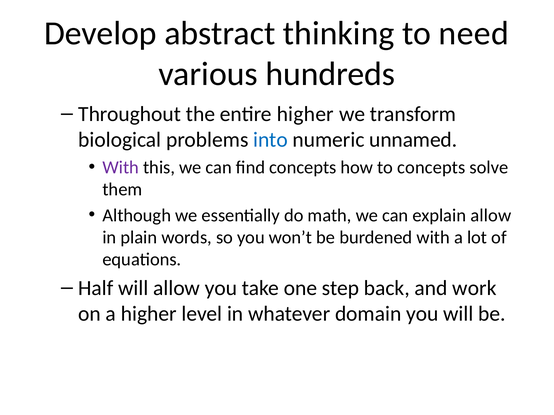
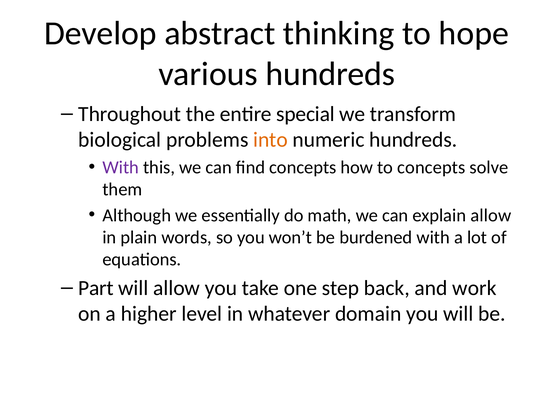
need: need -> hope
entire higher: higher -> special
into colour: blue -> orange
numeric unnamed: unnamed -> hundreds
Half: Half -> Part
